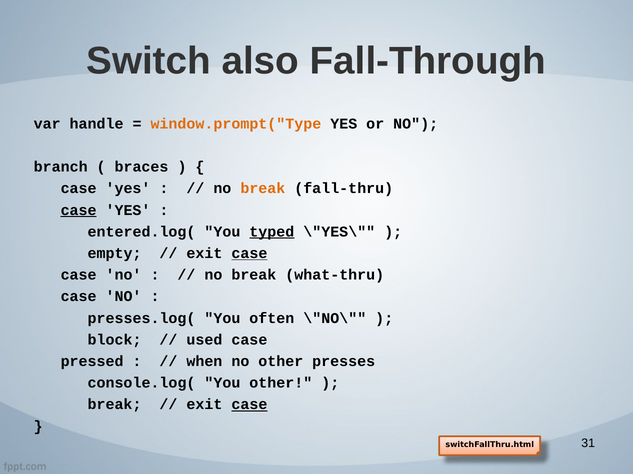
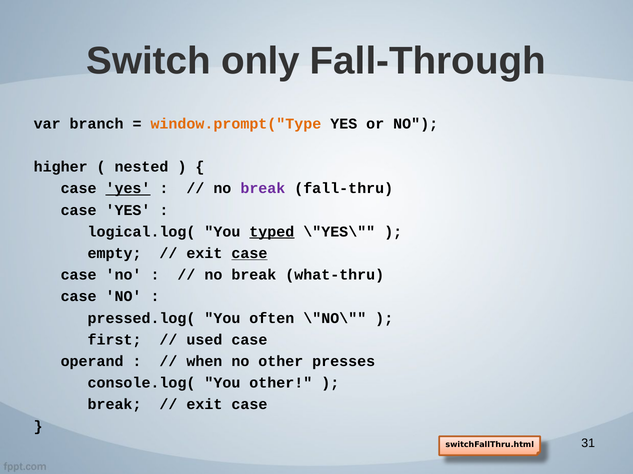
also: also -> only
handle: handle -> branch
branch: branch -> higher
braces: braces -> nested
yes at (128, 189) underline: none -> present
break at (263, 189) colour: orange -> purple
case at (79, 210) underline: present -> none
entered.log(: entered.log( -> logical.log(
presses.log(: presses.log( -> pressed.log(
block: block -> first
pressed: pressed -> operand
case at (249, 405) underline: present -> none
